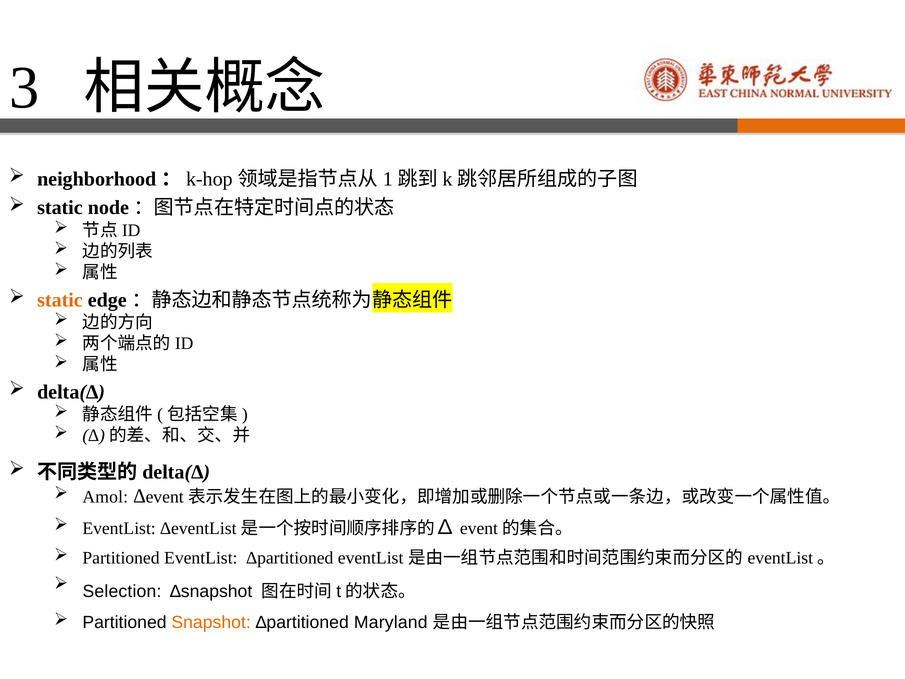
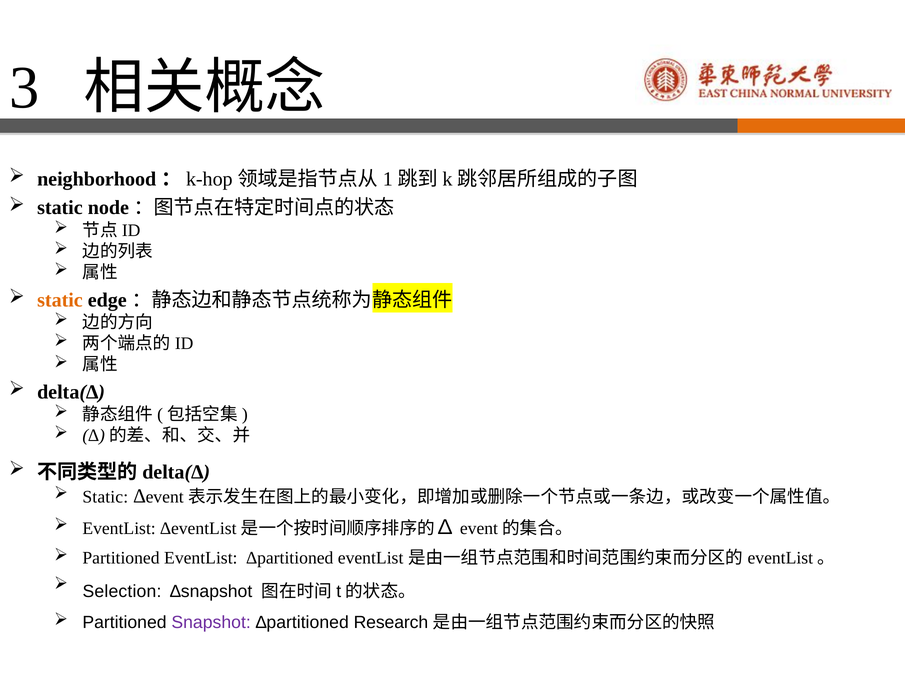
Amol at (105, 497): Amol -> Static
Snapshot colour: orange -> purple
Maryland: Maryland -> Research
